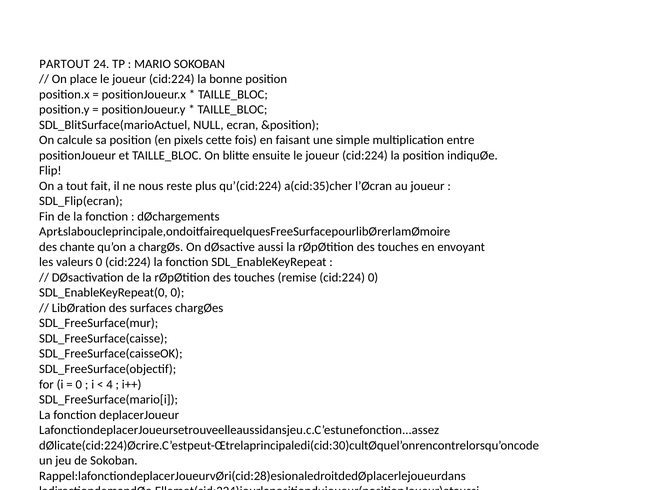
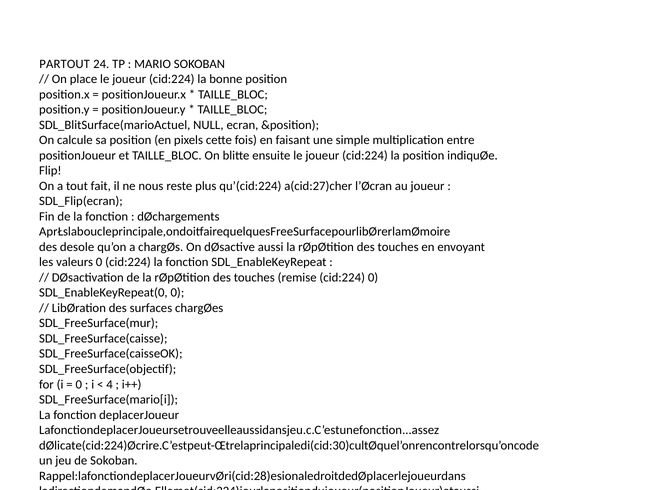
a(cid:35)cher: a(cid:35)cher -> a(cid:27)cher
chante: chante -> desole
